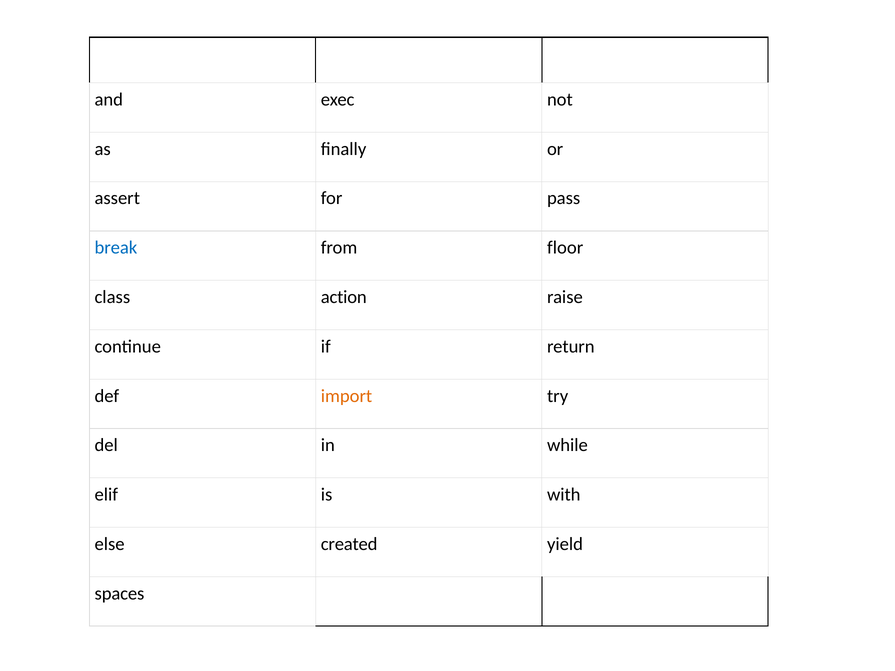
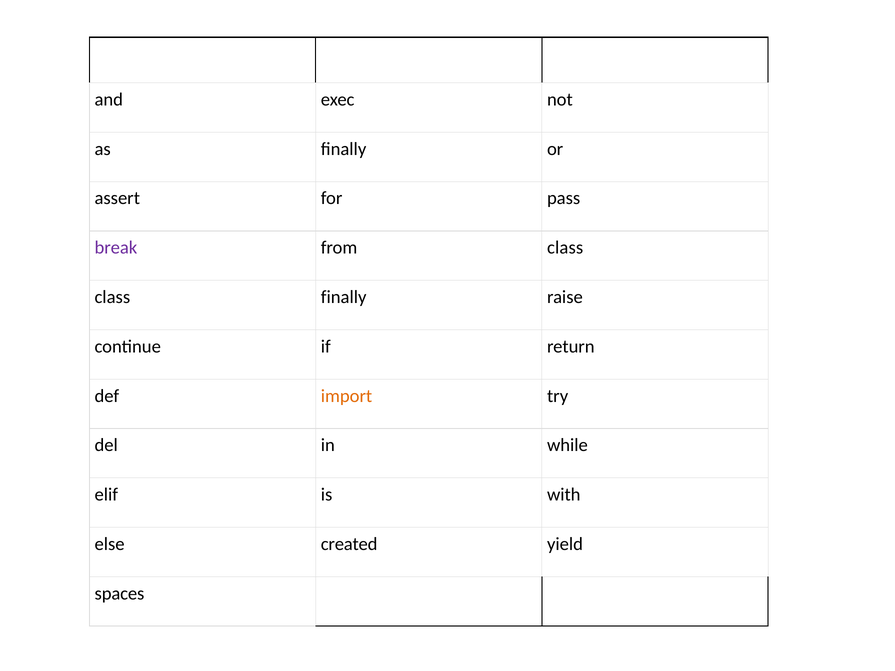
break colour: blue -> purple
from floor: floor -> class
class action: action -> finally
